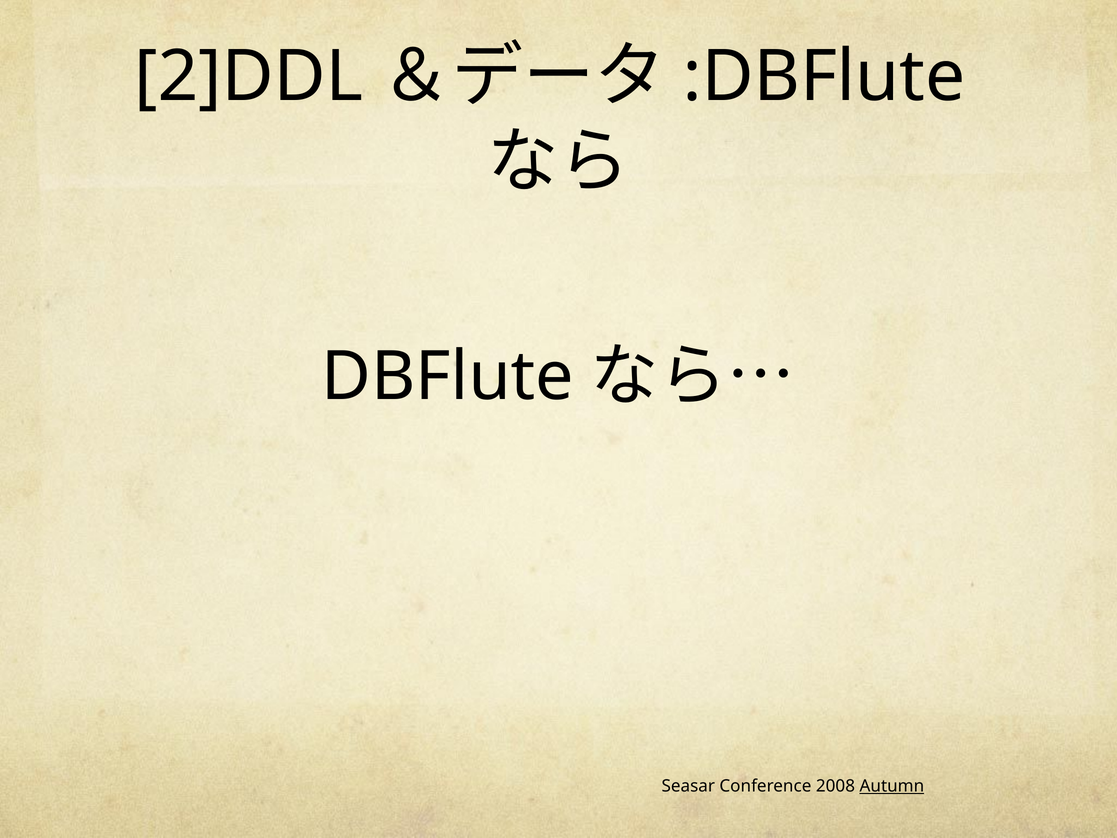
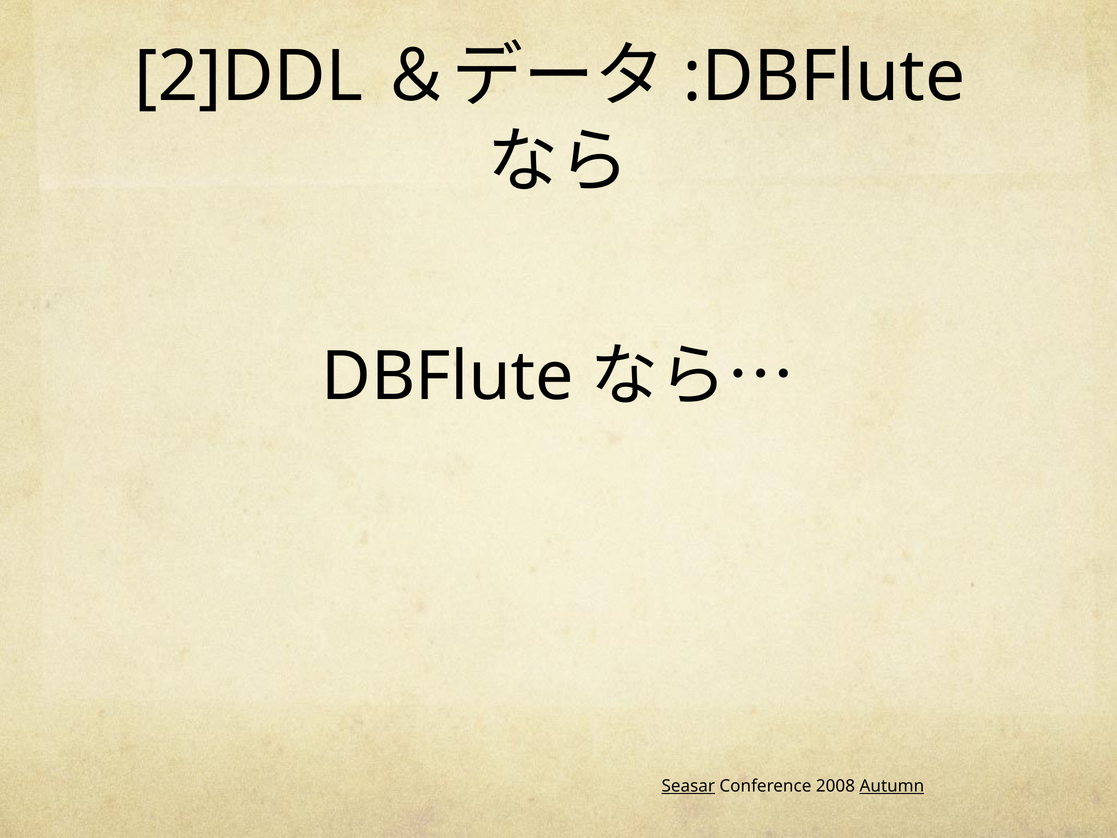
Seasar underline: none -> present
